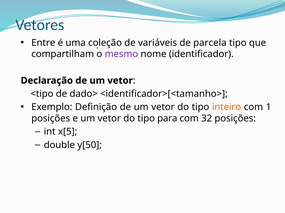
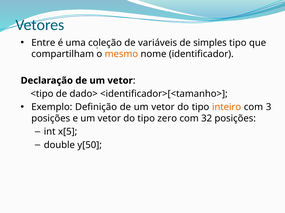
parcela: parcela -> simples
mesmo colour: purple -> orange
1: 1 -> 3
para: para -> zero
